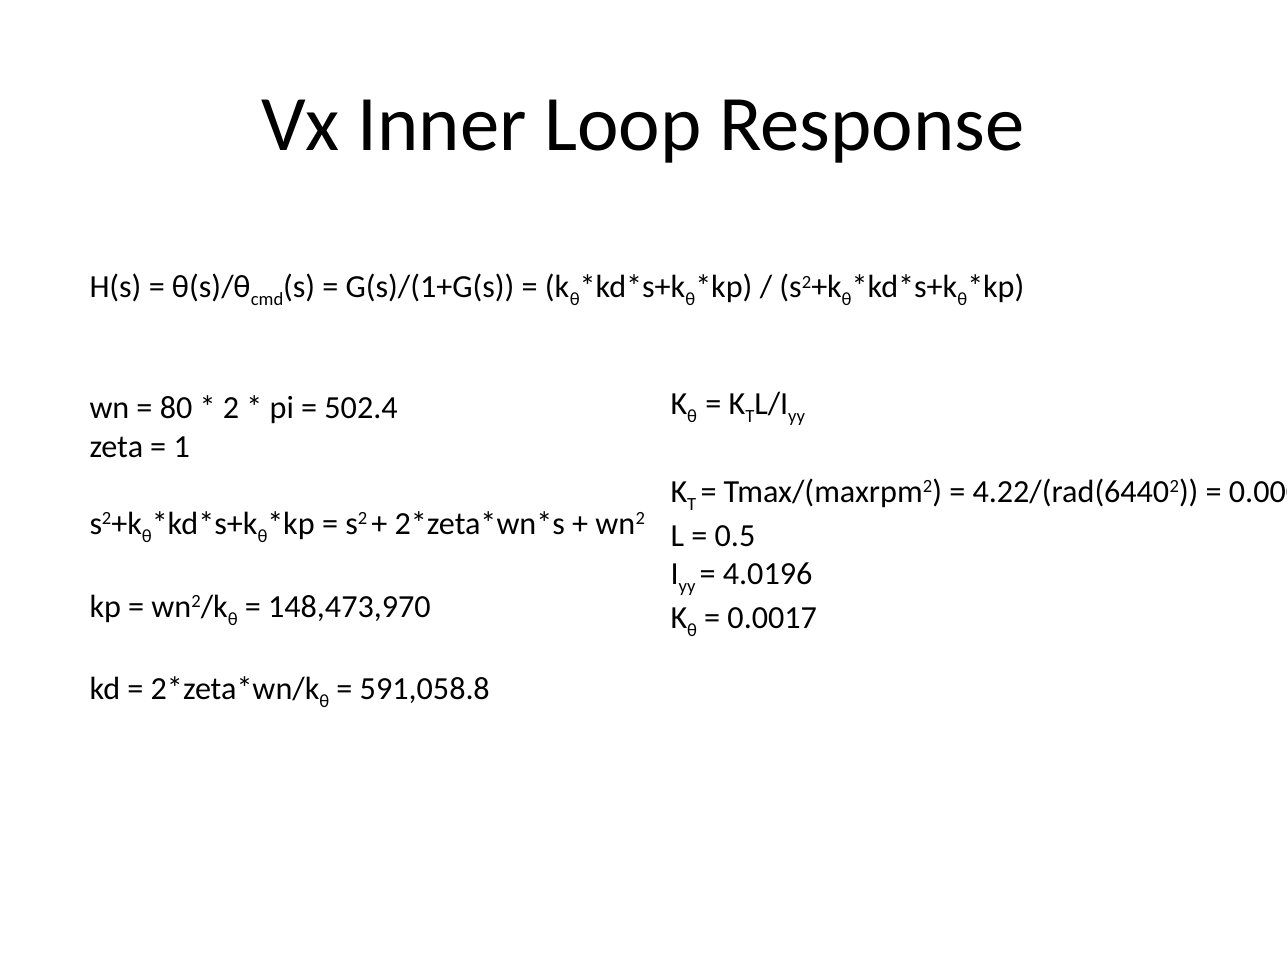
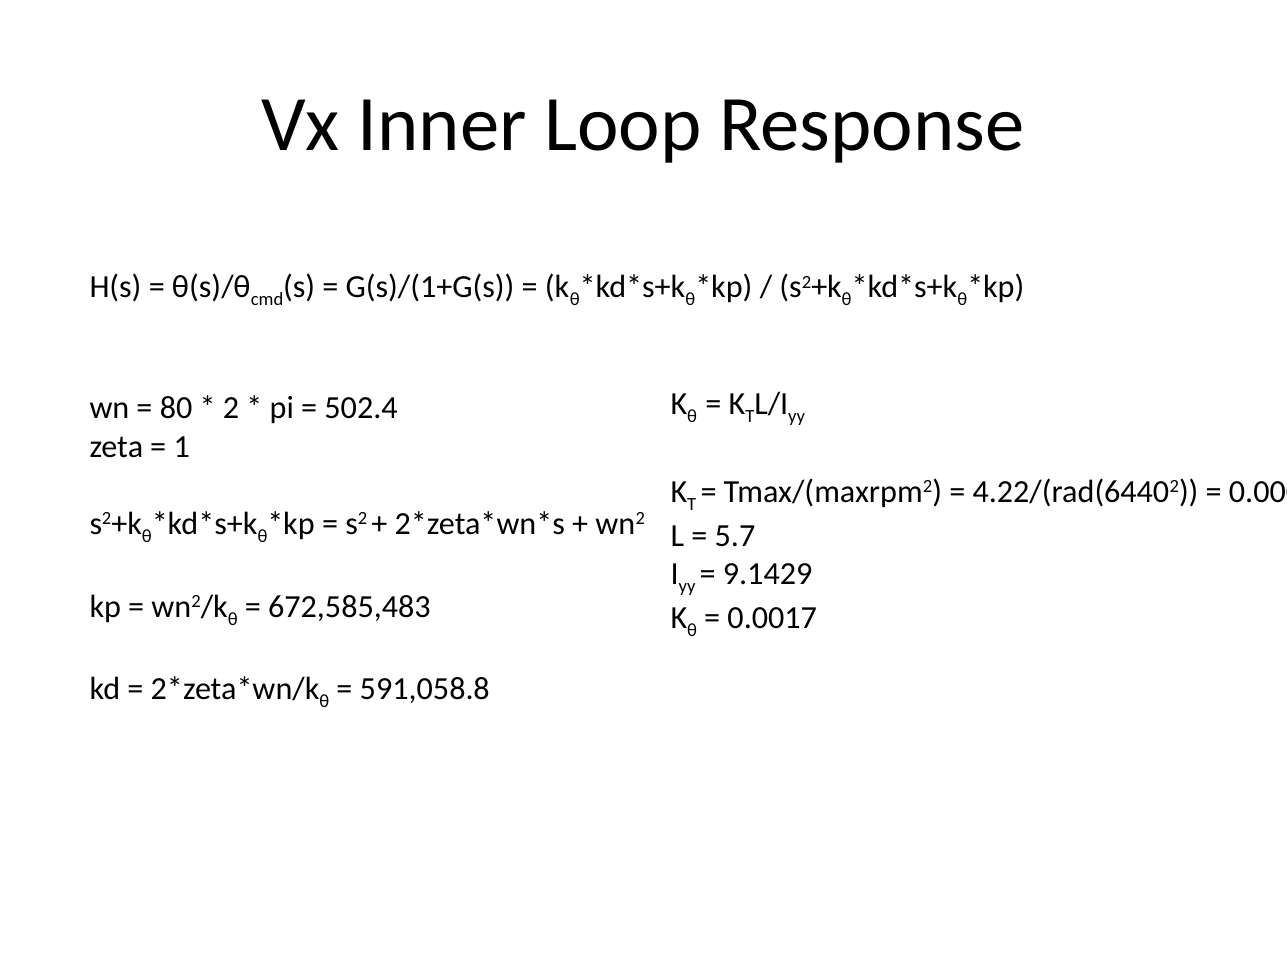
0.5: 0.5 -> 5.7
4.0196: 4.0196 -> 9.1429
148,473,970: 148,473,970 -> 672,585,483
